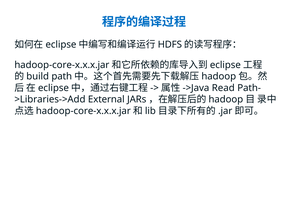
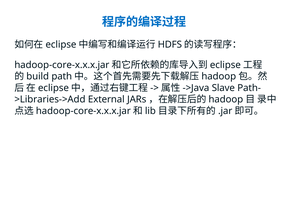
Read: Read -> Slave
